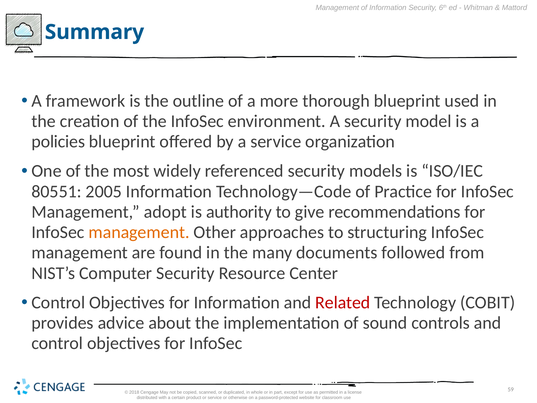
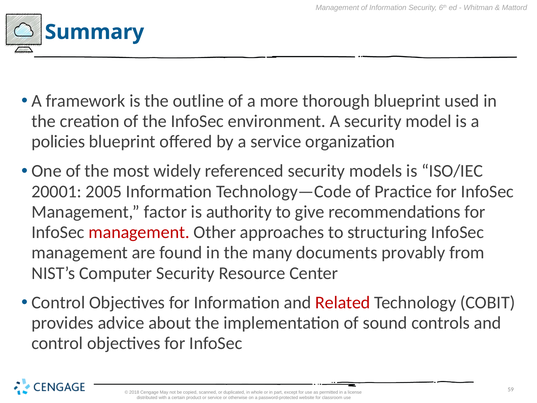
80551: 80551 -> 20001
adopt: adopt -> factor
management at (139, 232) colour: orange -> red
followed: followed -> provably
